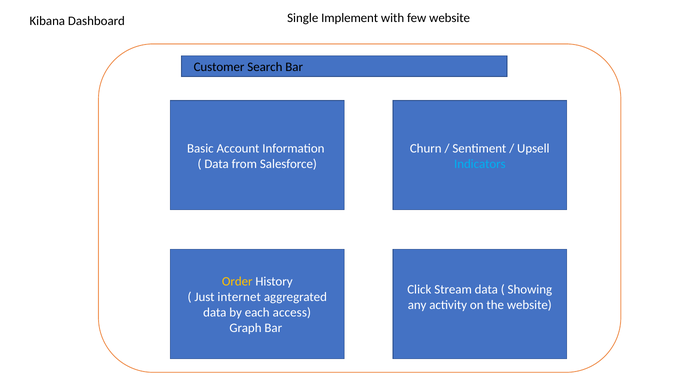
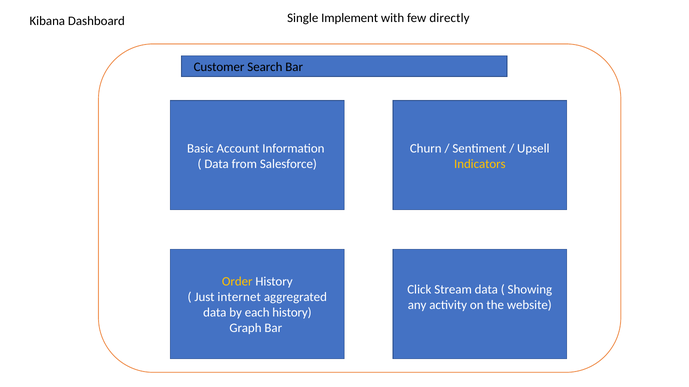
few website: website -> directly
Indicators colour: light blue -> yellow
each access: access -> history
